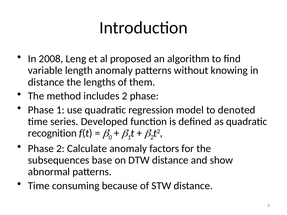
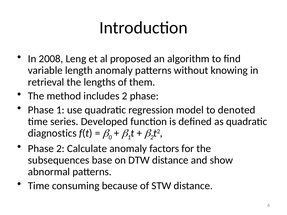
distance at (46, 82): distance -> retrieval
recognition: recognition -> diagnostics
